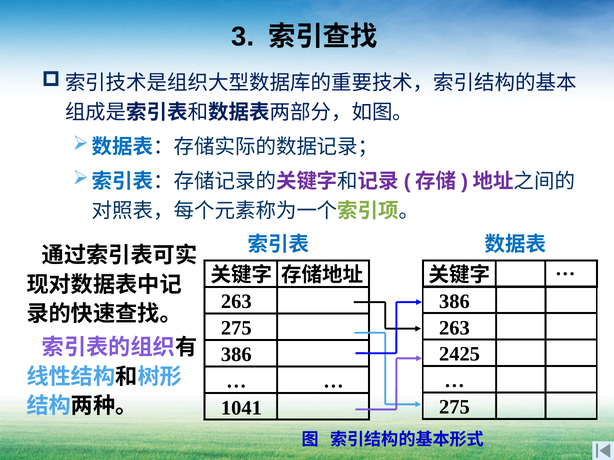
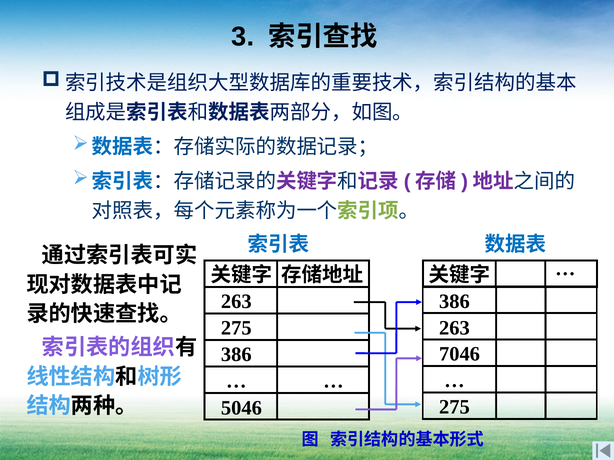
2425: 2425 -> 7046
1041: 1041 -> 5046
